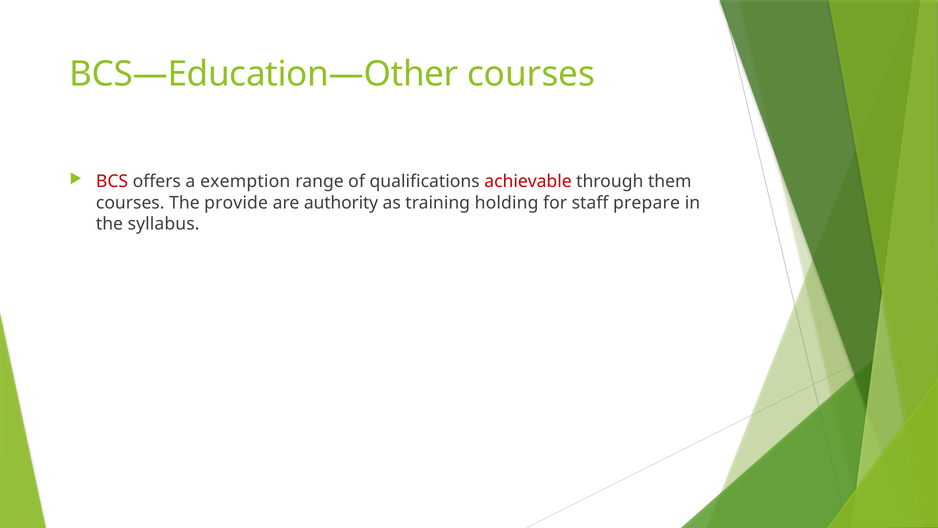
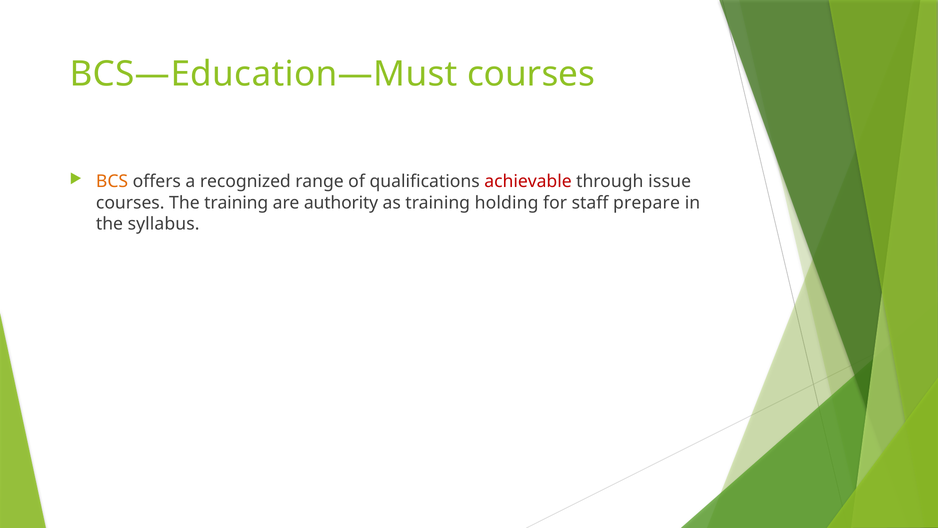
BCS—Education—Other: BCS—Education—Other -> BCS—Education—Must
BCS colour: red -> orange
exemption: exemption -> recognized
them: them -> issue
The provide: provide -> training
